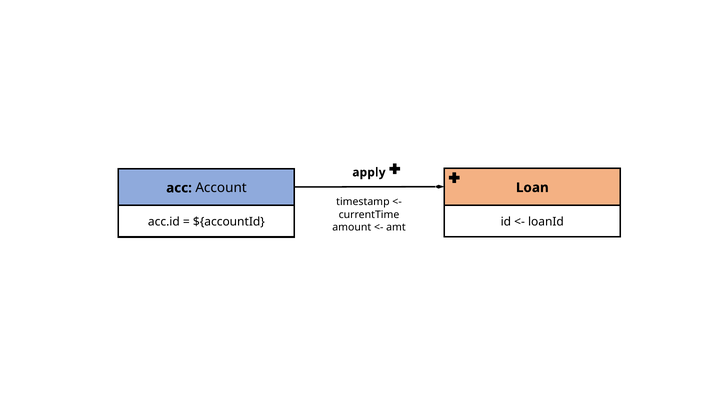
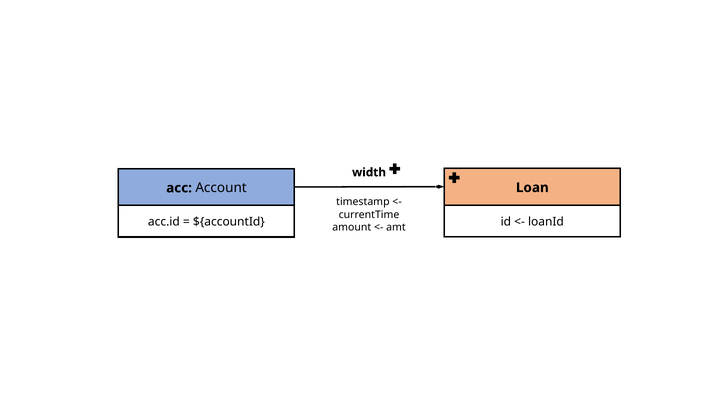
apply: apply -> width
